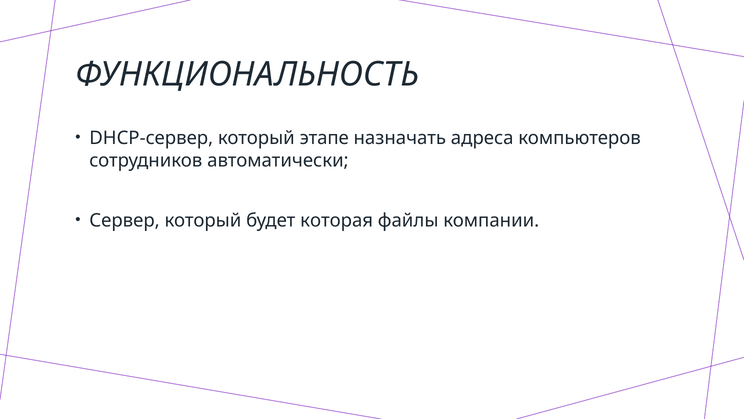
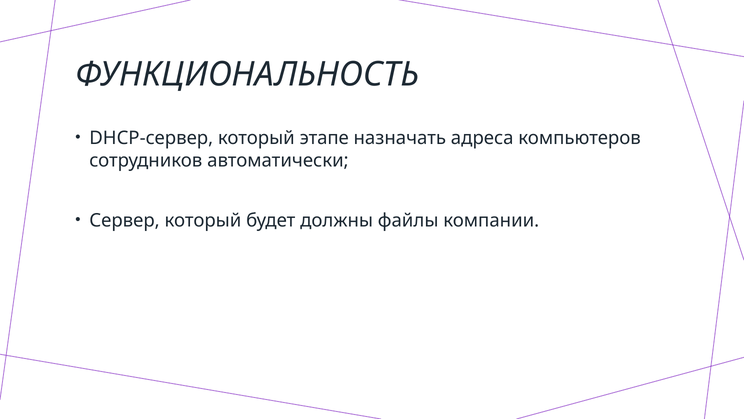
которая: которая -> должны
